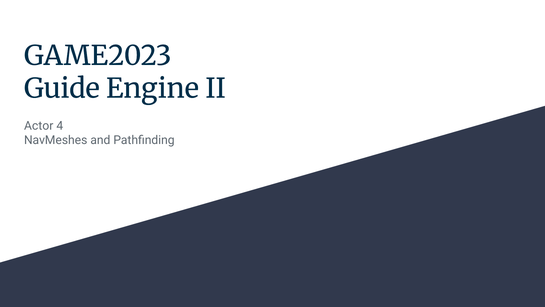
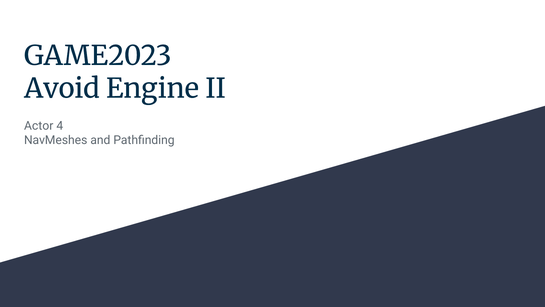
Guide: Guide -> Avoid
